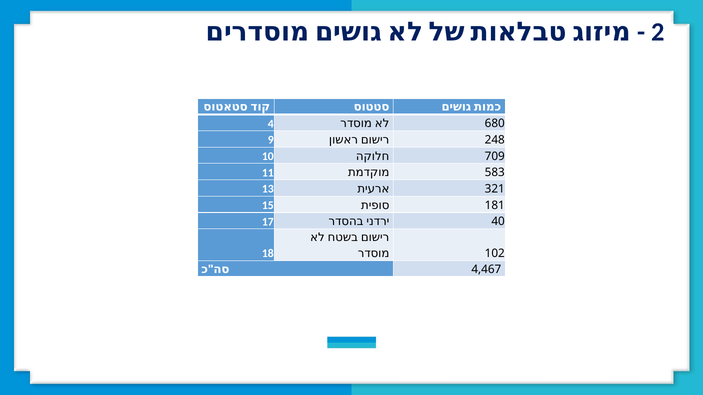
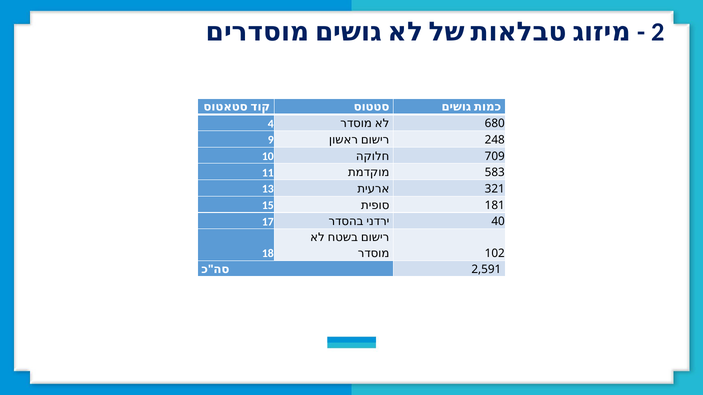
4,467: 4,467 -> 2,591
